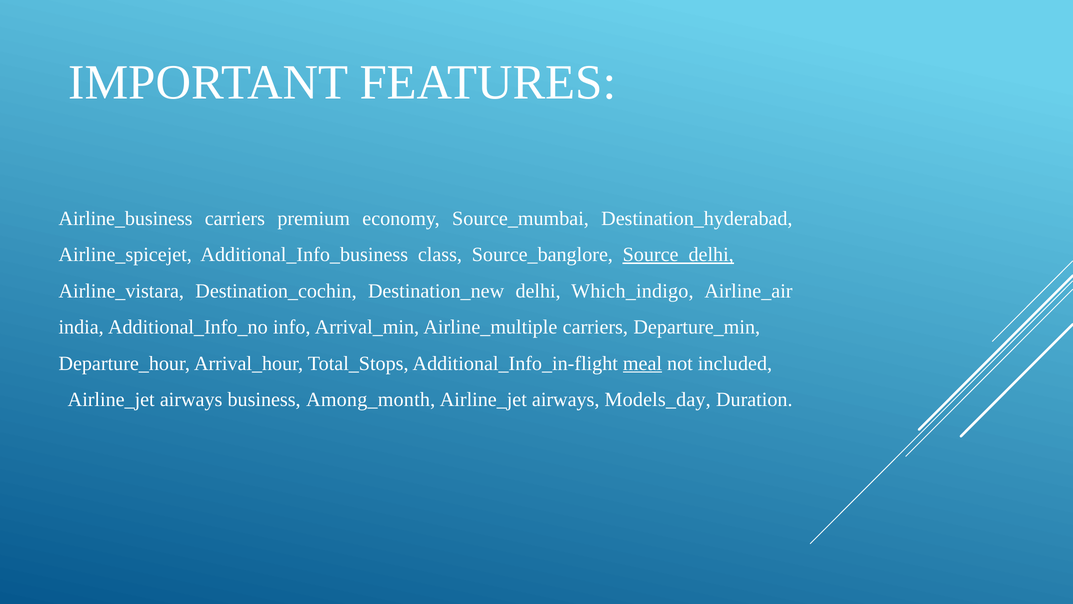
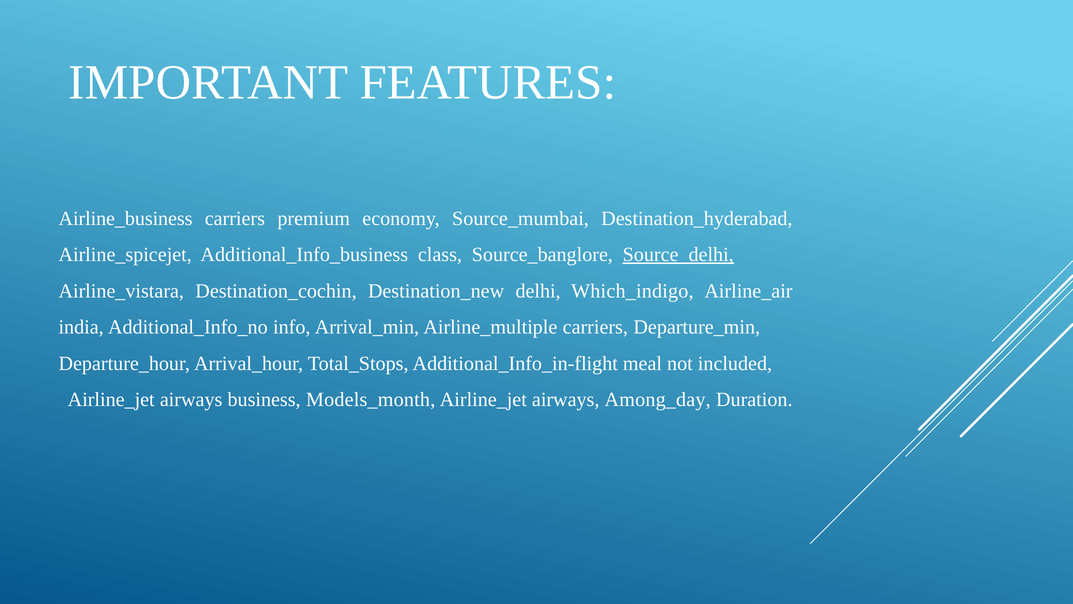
meal underline: present -> none
Among_month: Among_month -> Models_month
Models_day: Models_day -> Among_day
